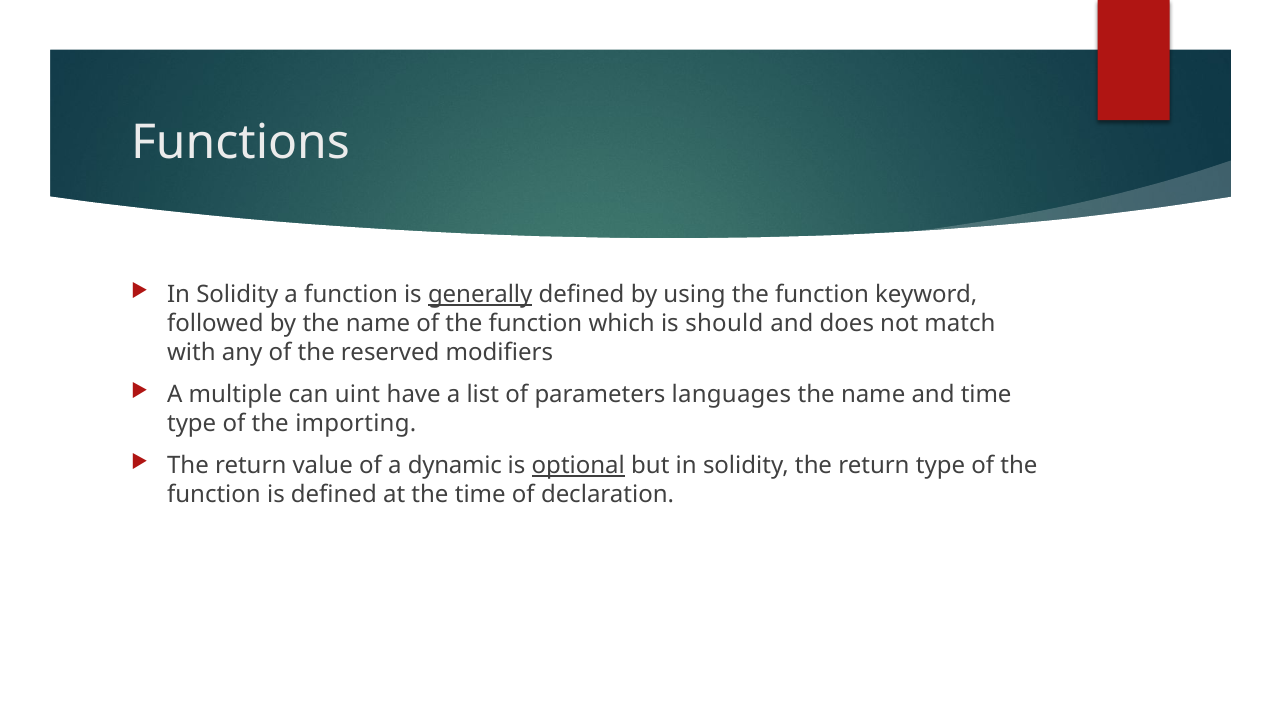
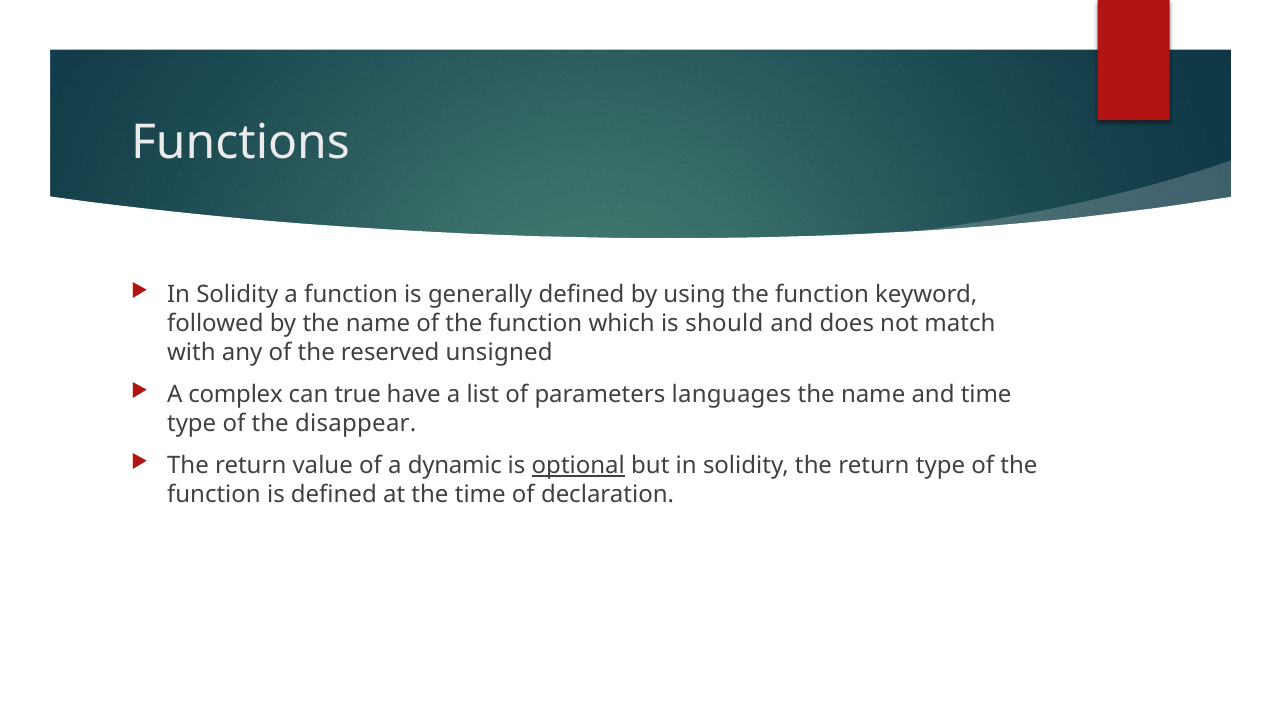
generally underline: present -> none
modifiers: modifiers -> unsigned
multiple: multiple -> complex
uint: uint -> true
importing: importing -> disappear
